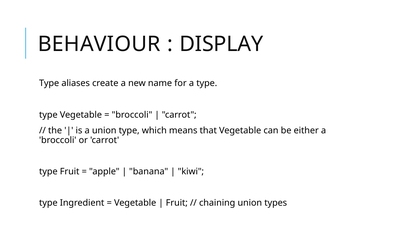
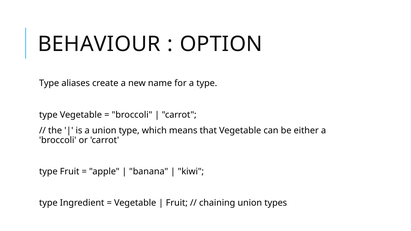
DISPLAY: DISPLAY -> OPTION
